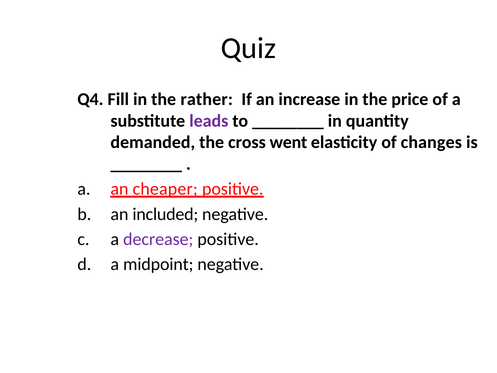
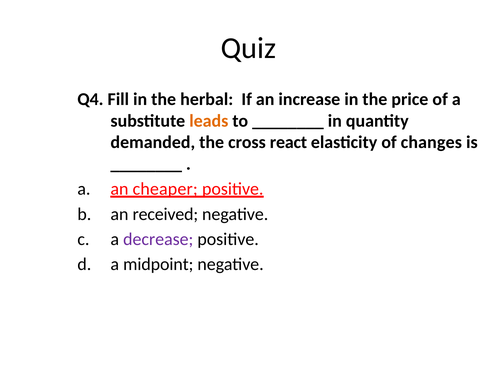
rather: rather -> herbal
leads colour: purple -> orange
went: went -> react
included: included -> received
